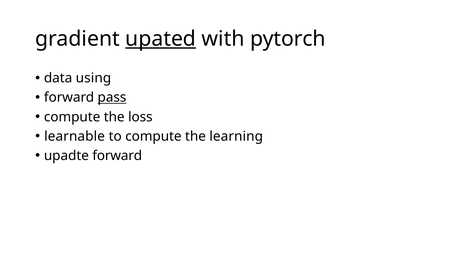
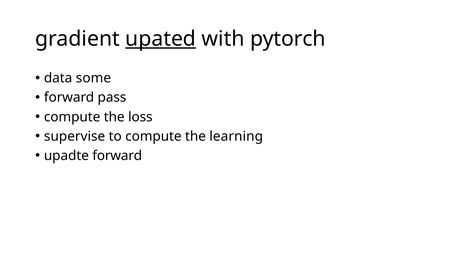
using: using -> some
pass underline: present -> none
learnable: learnable -> supervise
